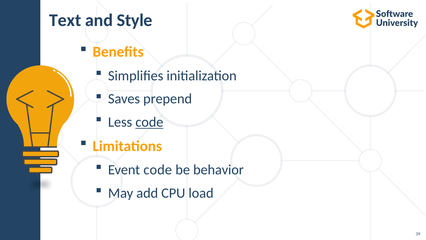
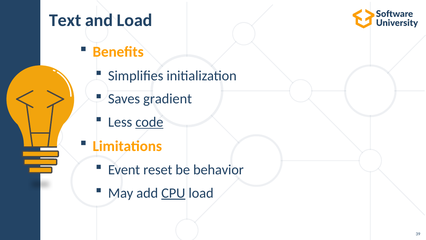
and Style: Style -> Load
prepend: prepend -> gradient
Event code: code -> reset
CPU underline: none -> present
